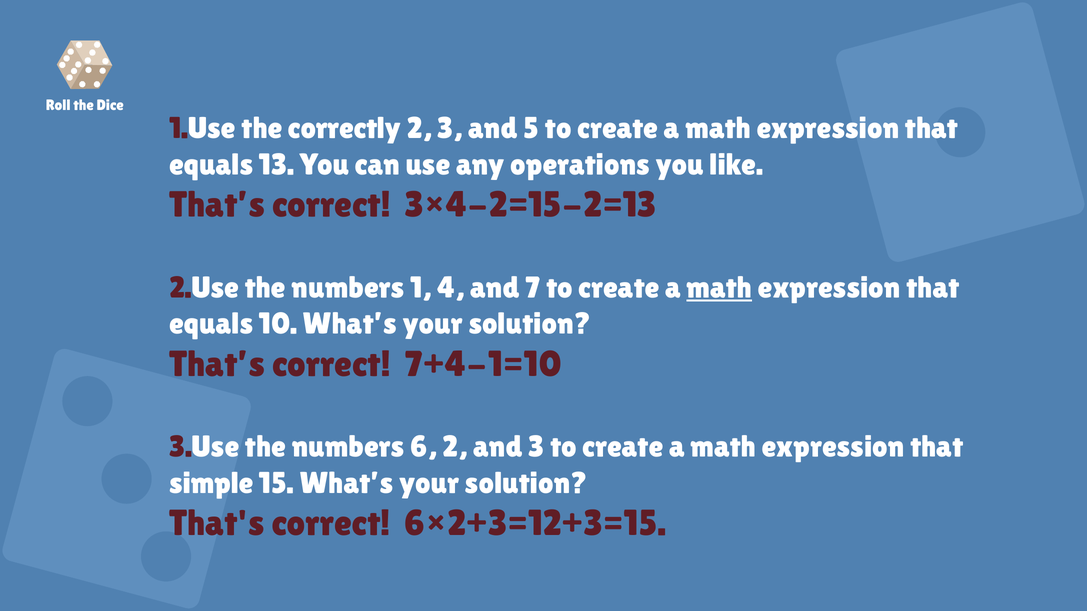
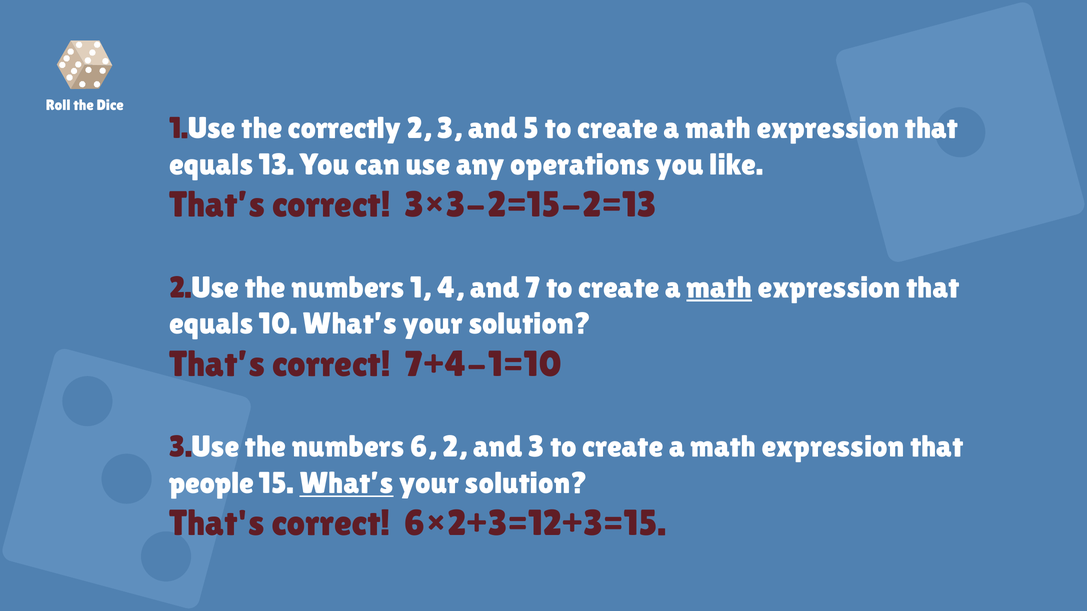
3×4−2=15−2=13: 3×4−2=15−2=13 -> 3×3−2=15−2=13
simple: simple -> people
What’s at (346, 484) underline: none -> present
